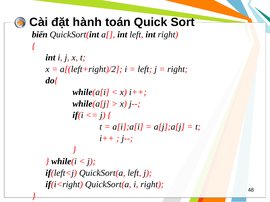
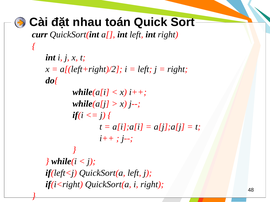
hành: hành -> nhau
biến: biến -> curr
